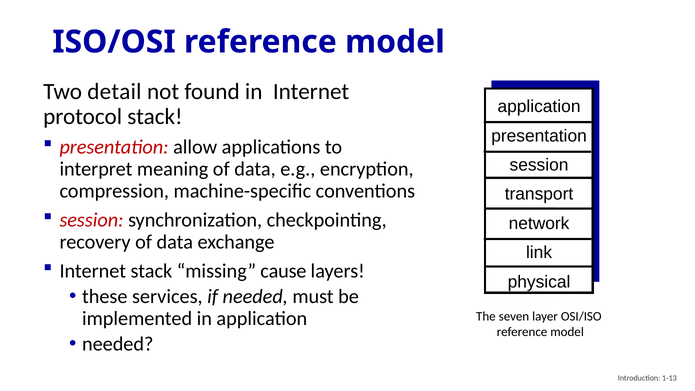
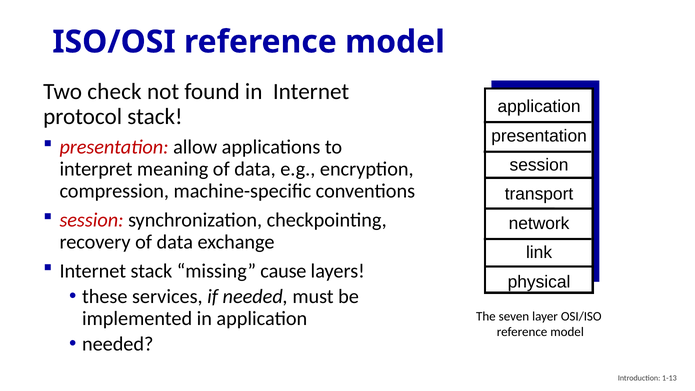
detail: detail -> check
